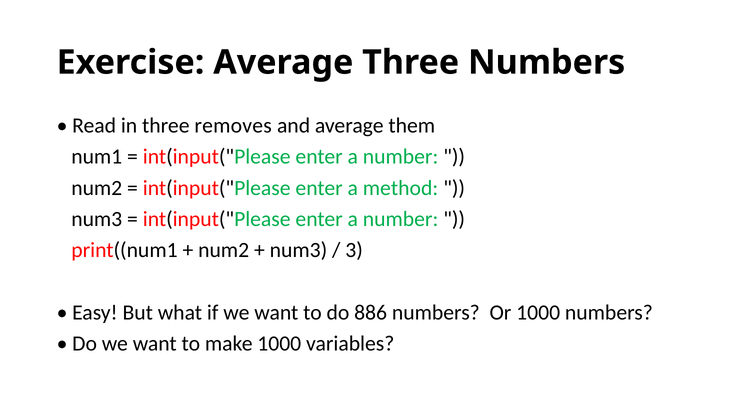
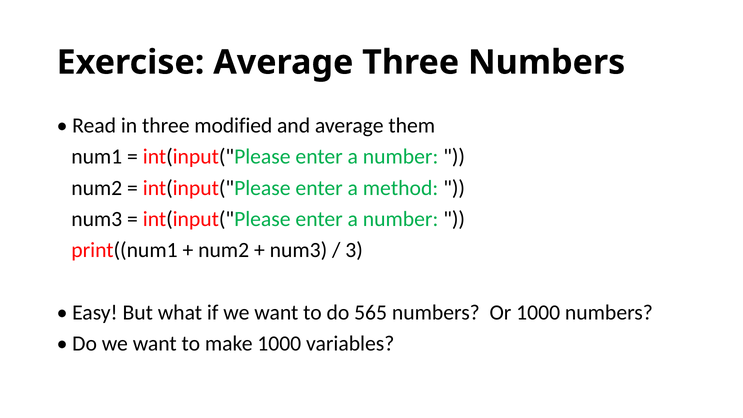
removes: removes -> modified
886: 886 -> 565
